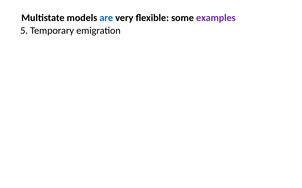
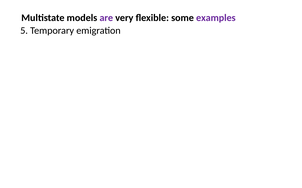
are colour: blue -> purple
